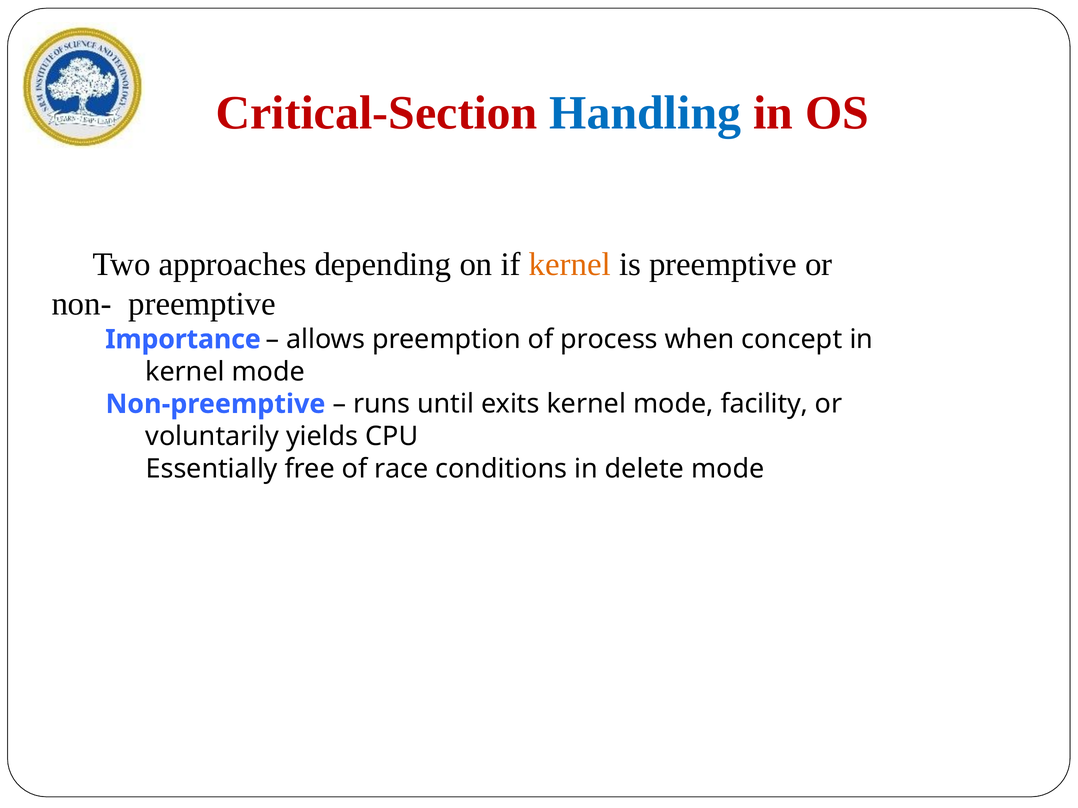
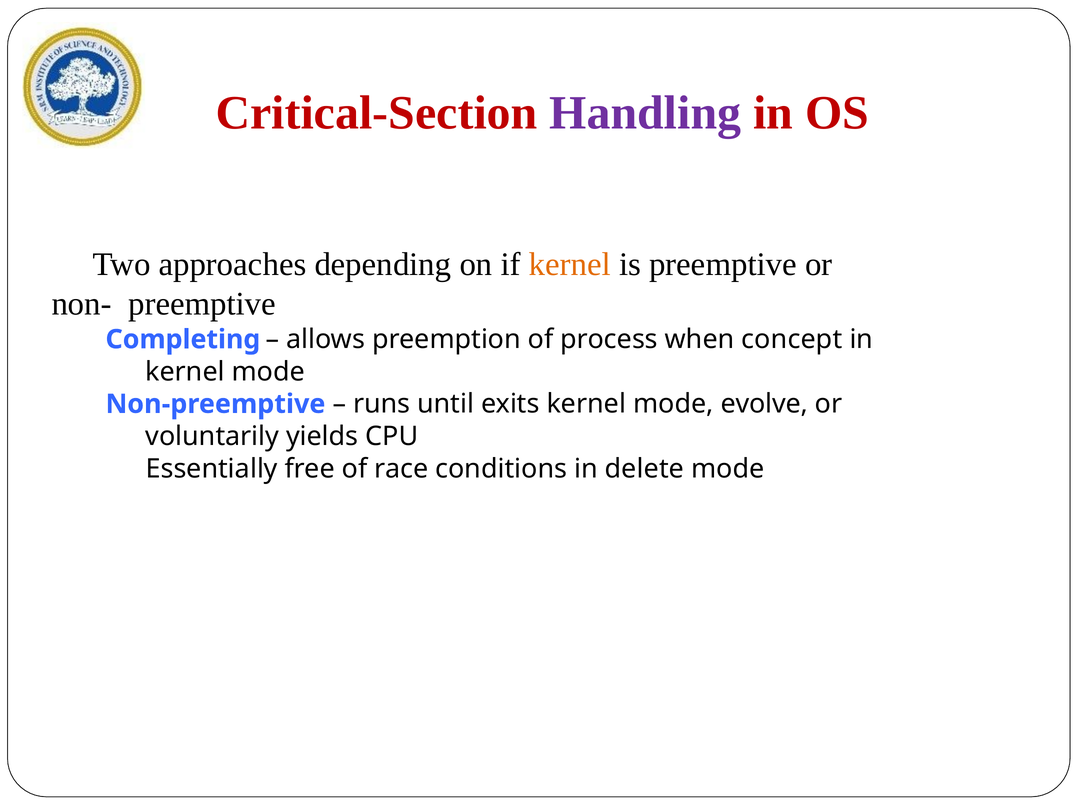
Handling colour: blue -> purple
Importance: Importance -> Completing
facility: facility -> evolve
